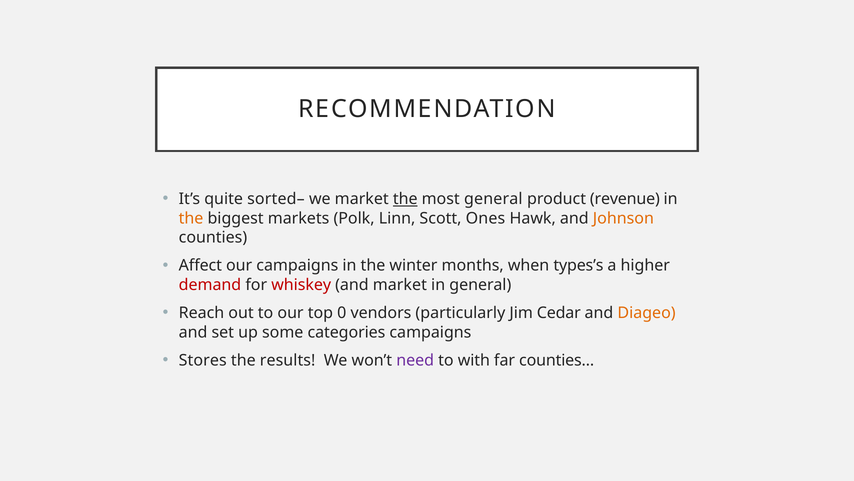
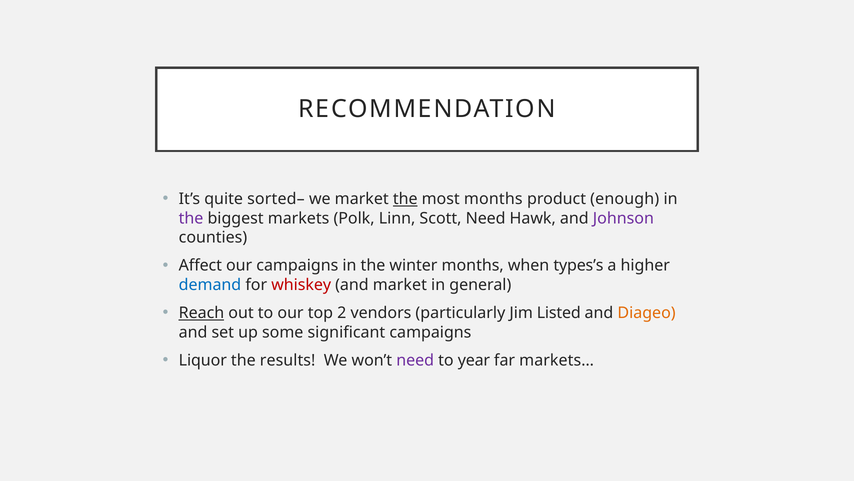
most general: general -> months
revenue: revenue -> enough
the at (191, 218) colour: orange -> purple
Scott Ones: Ones -> Need
Johnson colour: orange -> purple
demand colour: red -> blue
Reach underline: none -> present
0: 0 -> 2
Cedar: Cedar -> Listed
categories: categories -> significant
Stores: Stores -> Liquor
with: with -> year
counties…: counties… -> markets…
